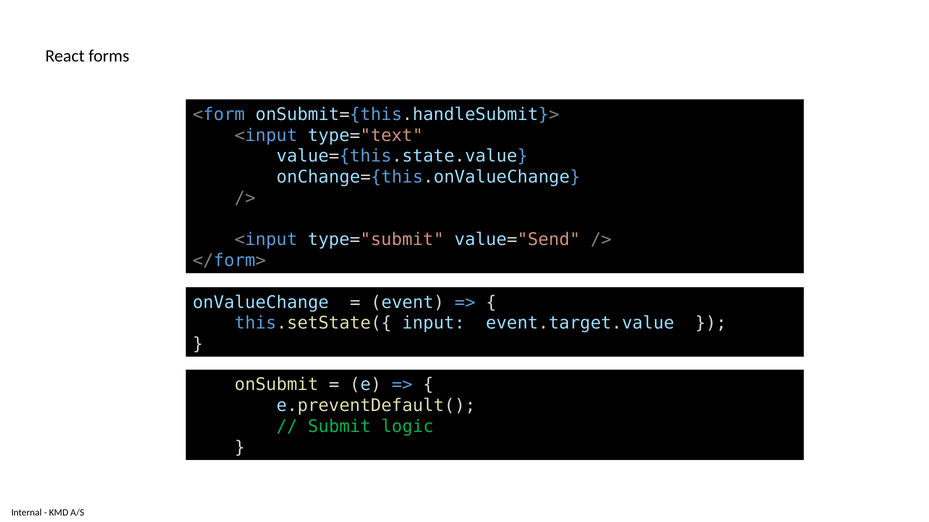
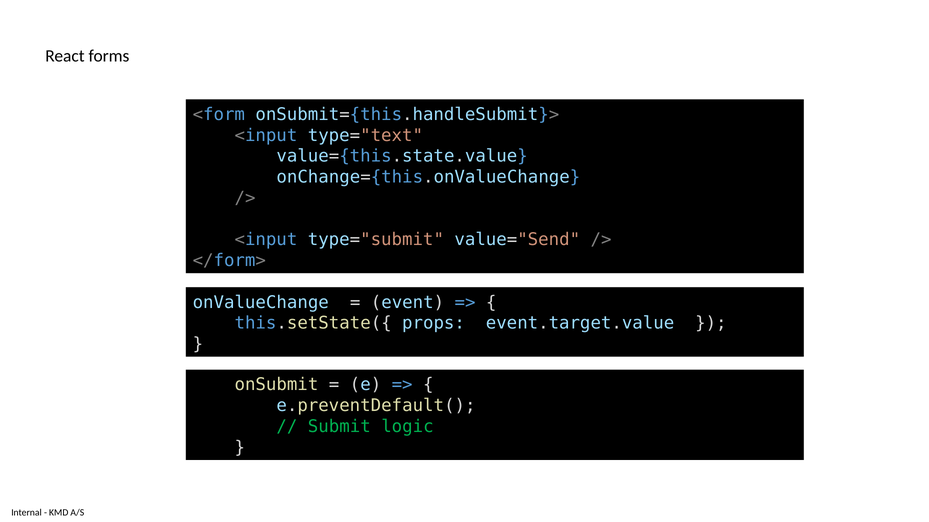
input: input -> props
